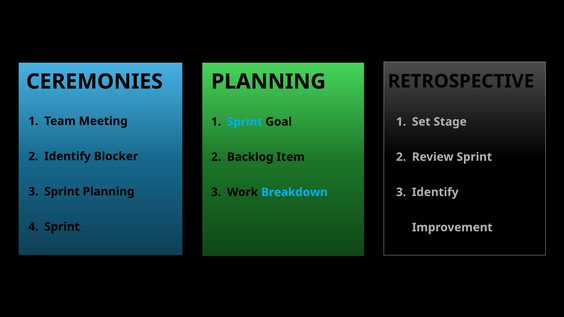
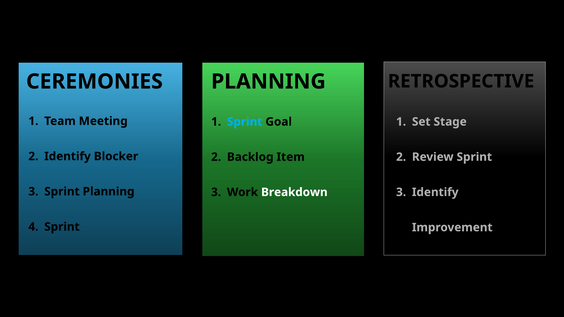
Breakdown colour: light blue -> white
